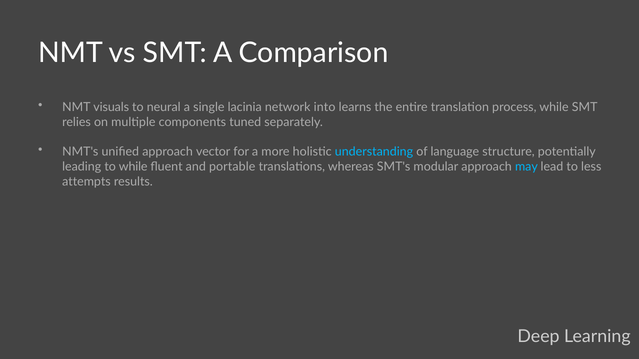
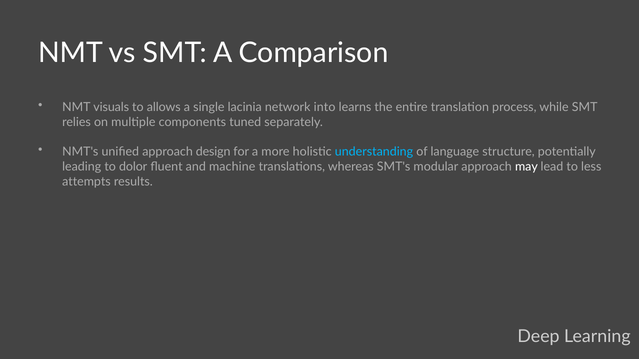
neural: neural -> allows
vector: vector -> design
to while: while -> dolor
portable: portable -> machine
may colour: light blue -> white
